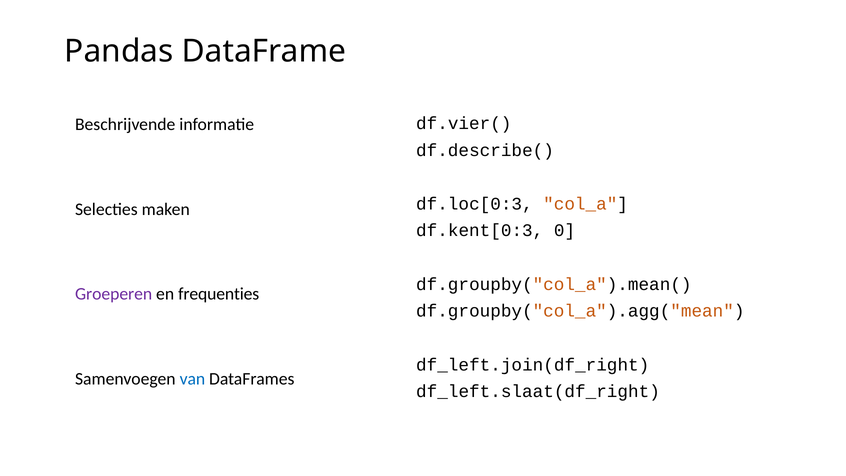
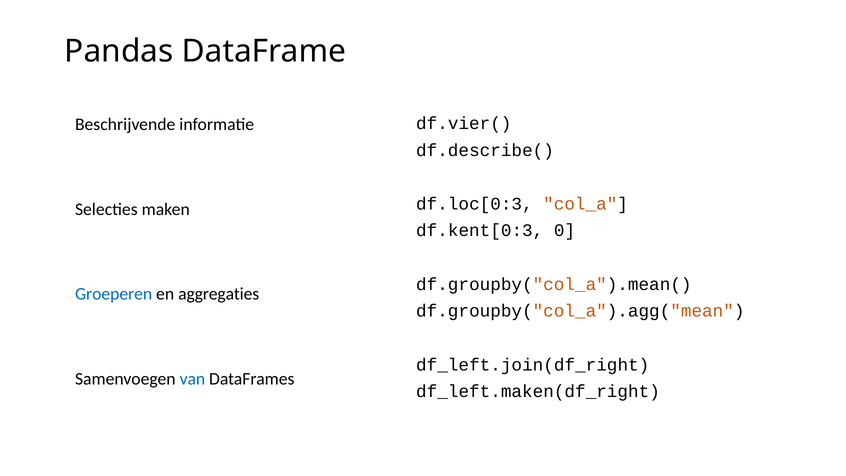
Groeperen colour: purple -> blue
frequenties: frequenties -> aggregaties
df_left.slaat(df_right: df_left.slaat(df_right -> df_left.maken(df_right
